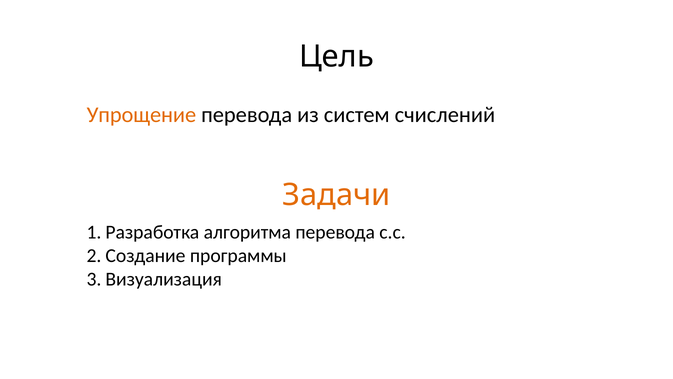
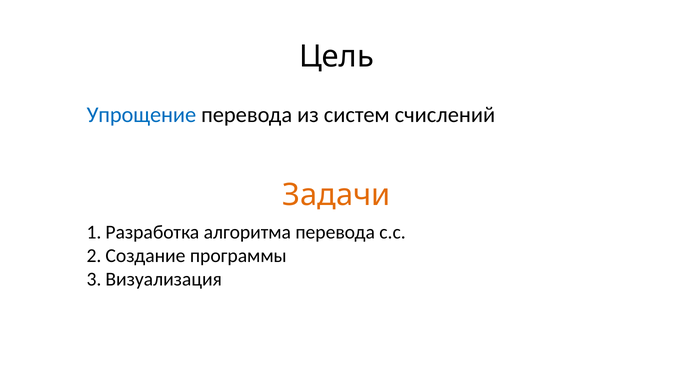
Упрощение colour: orange -> blue
